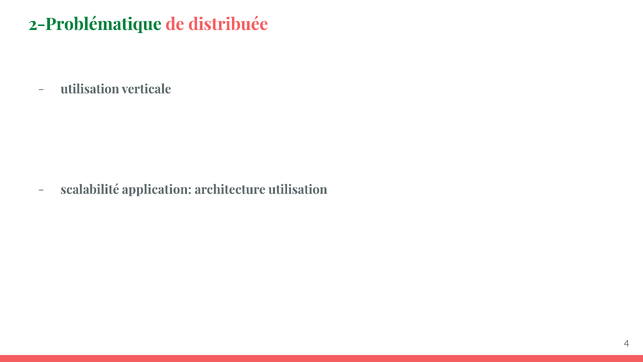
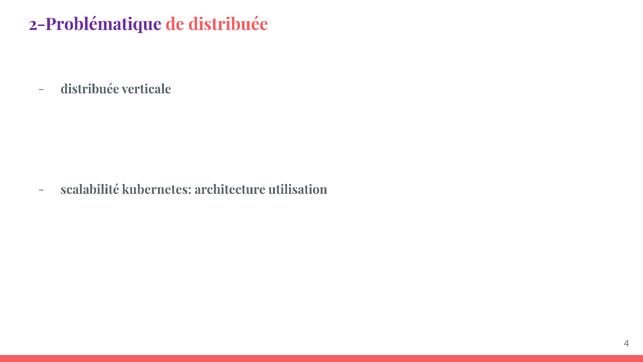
2-Problématique colour: green -> purple
utilisation at (90, 89): utilisation -> distribuée
application: application -> kubernetes
